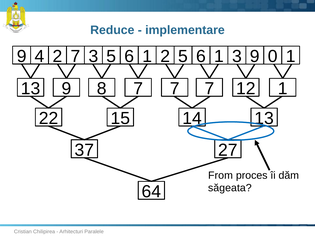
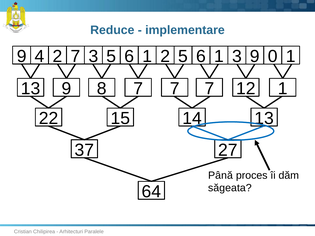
From: From -> Până
